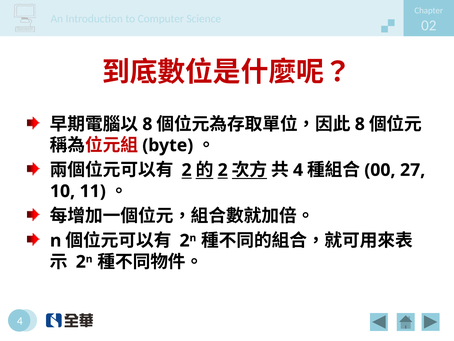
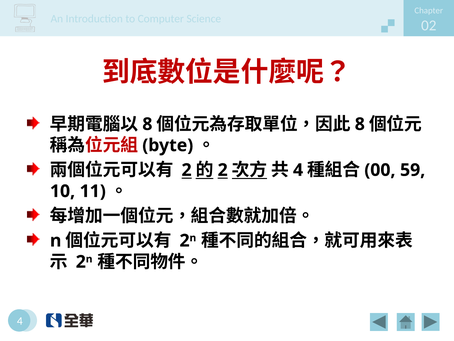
27: 27 -> 59
